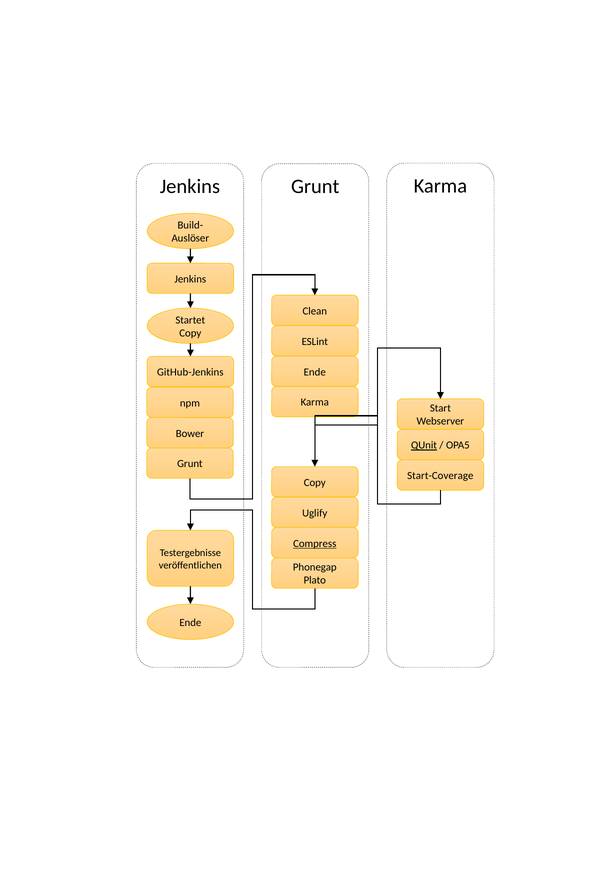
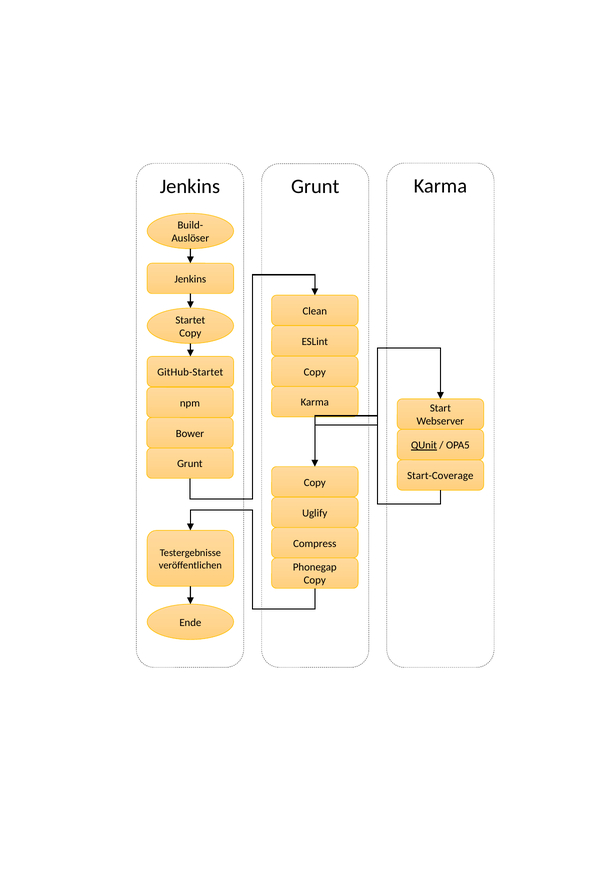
Ende at (315, 372): Ende -> Copy
GitHub-Jenkins: GitHub-Jenkins -> GitHub-Startet
Compress underline: present -> none
Plato at (315, 581): Plato -> Copy
